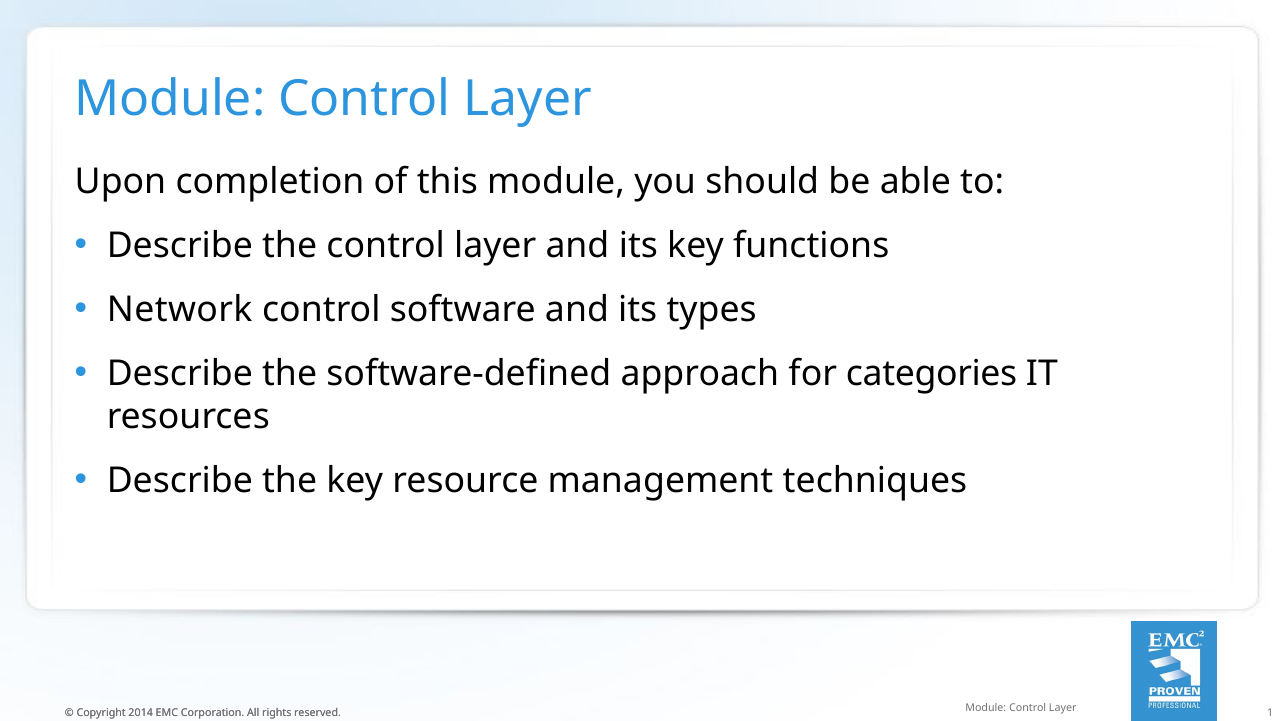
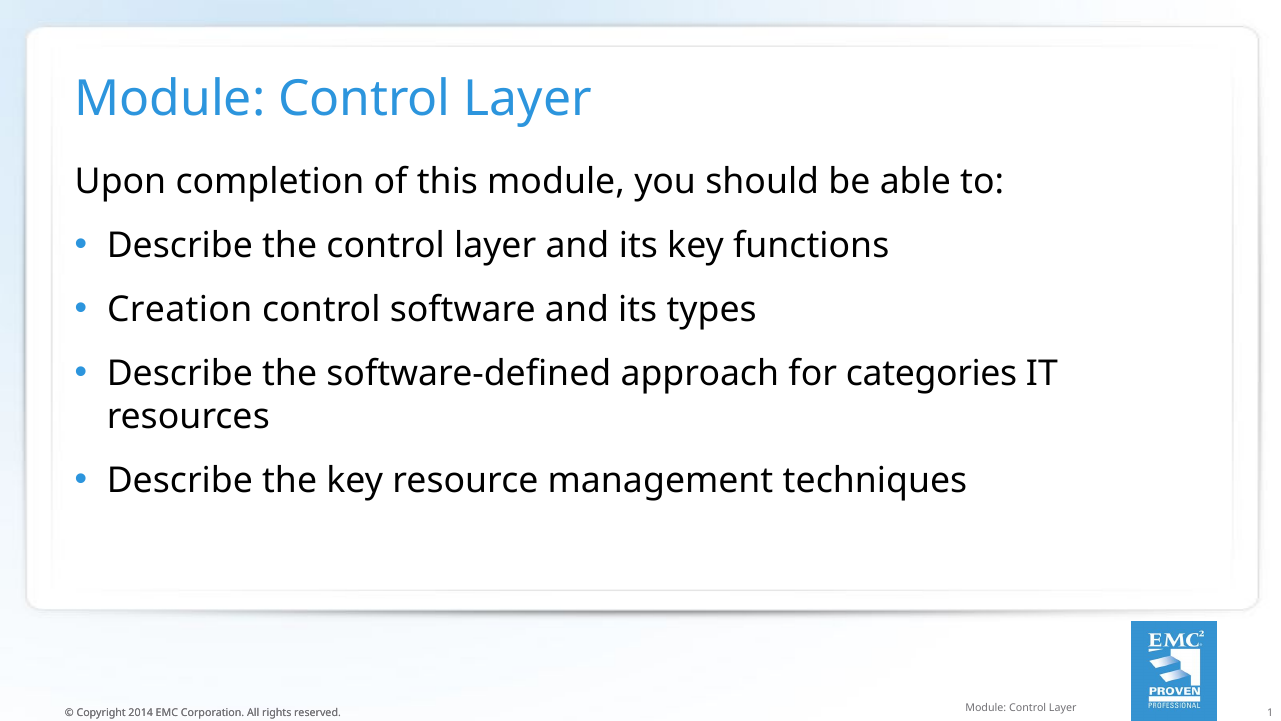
Network: Network -> Creation
